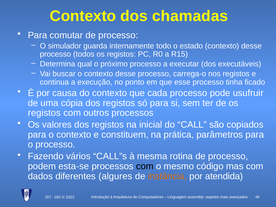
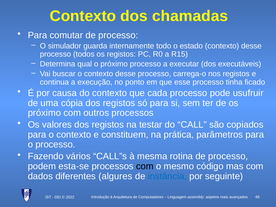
registos at (44, 113): registos -> próximo
inicial: inicial -> testar
instância colour: orange -> blue
atendida: atendida -> seguinte
